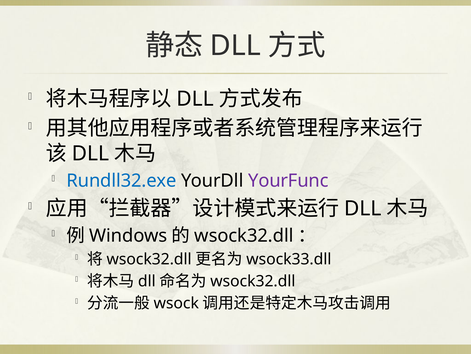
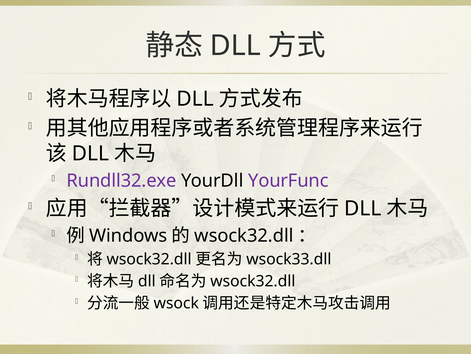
Rundll32.exe colour: blue -> purple
